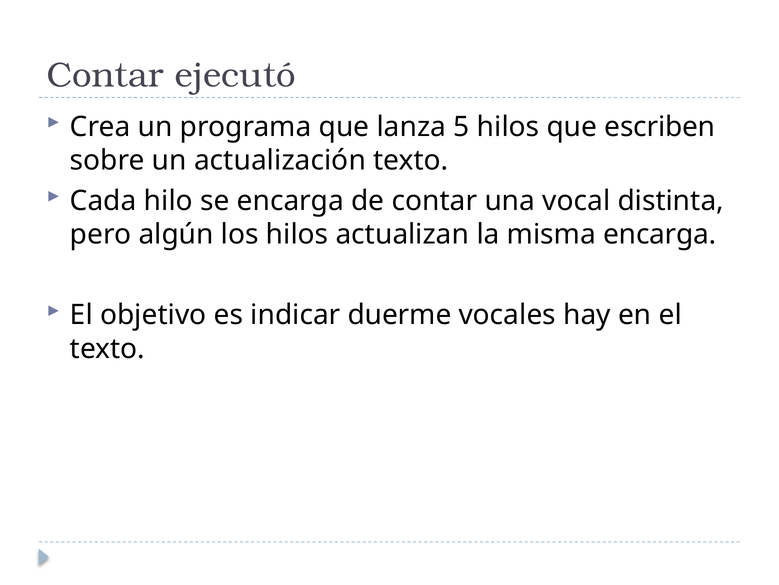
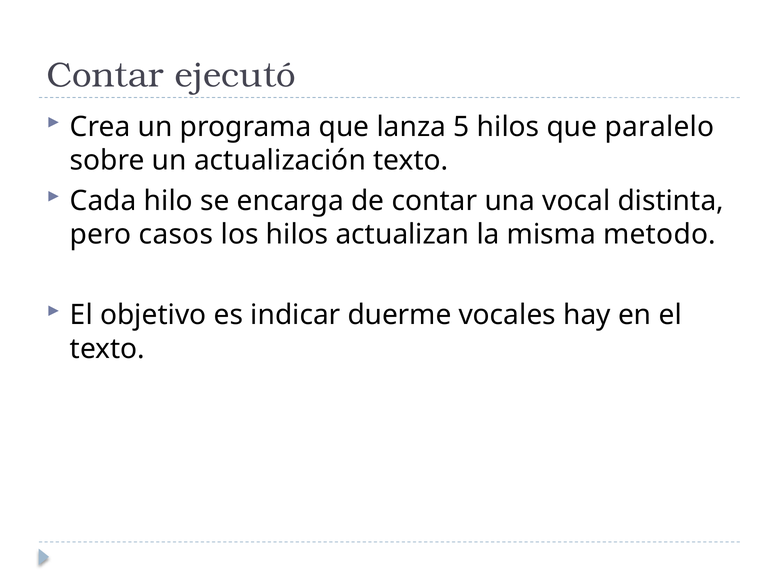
escriben: escriben -> paralelo
algún: algún -> casos
misma encarga: encarga -> metodo
